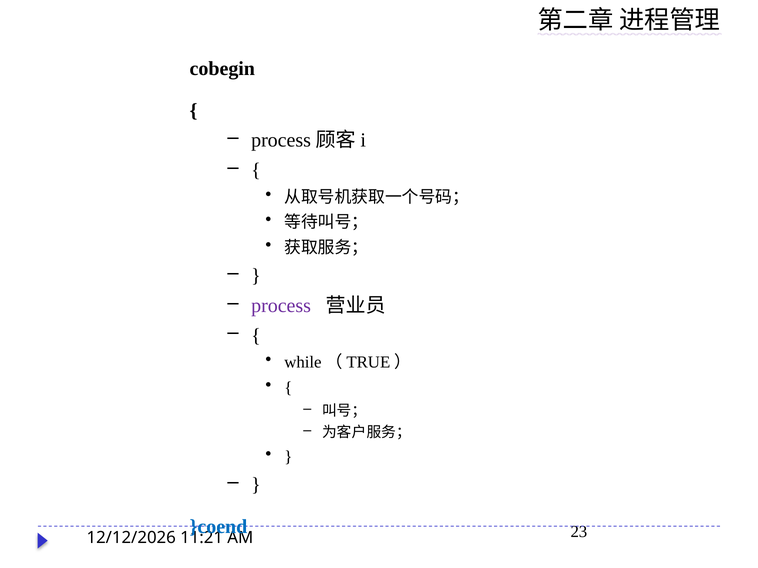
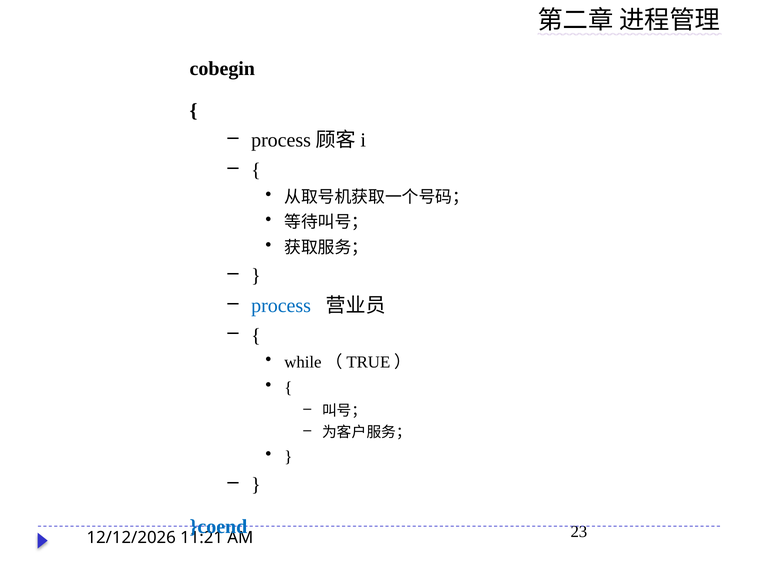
process colour: purple -> blue
